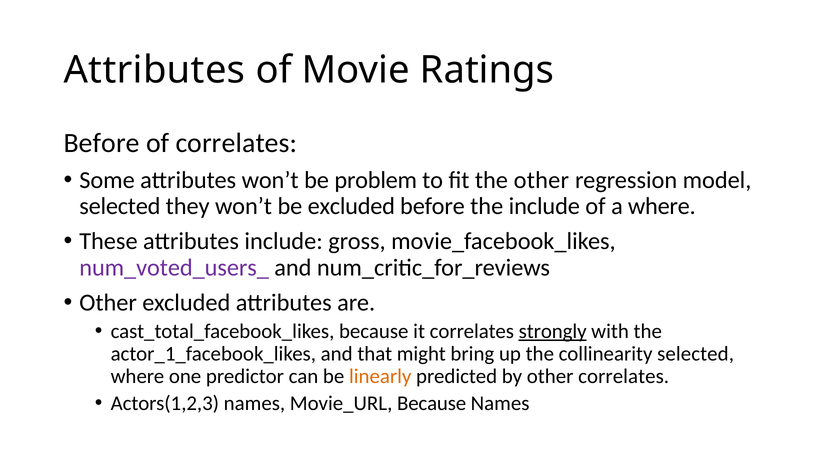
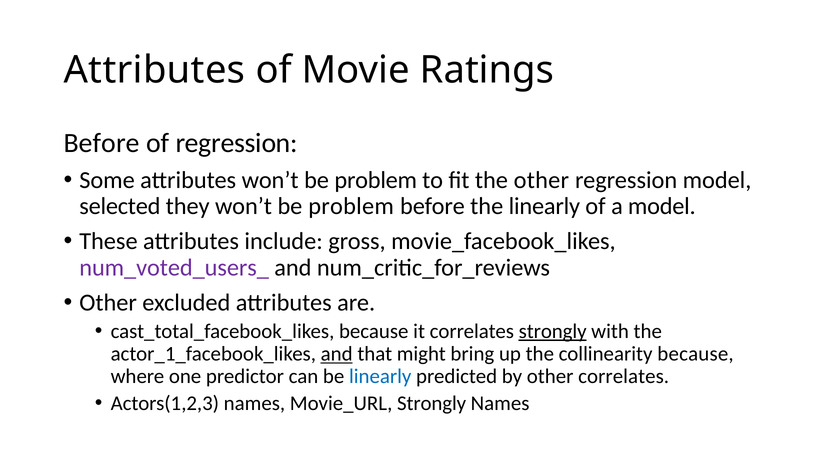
of correlates: correlates -> regression
they won’t be excluded: excluded -> problem
the include: include -> linearly
a where: where -> model
and at (337, 354) underline: none -> present
collinearity selected: selected -> because
linearly at (380, 376) colour: orange -> blue
Movie_URL Because: Because -> Strongly
